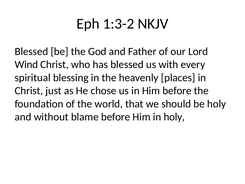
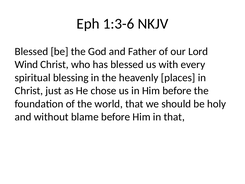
1:3-2: 1:3-2 -> 1:3-6
in holy: holy -> that
